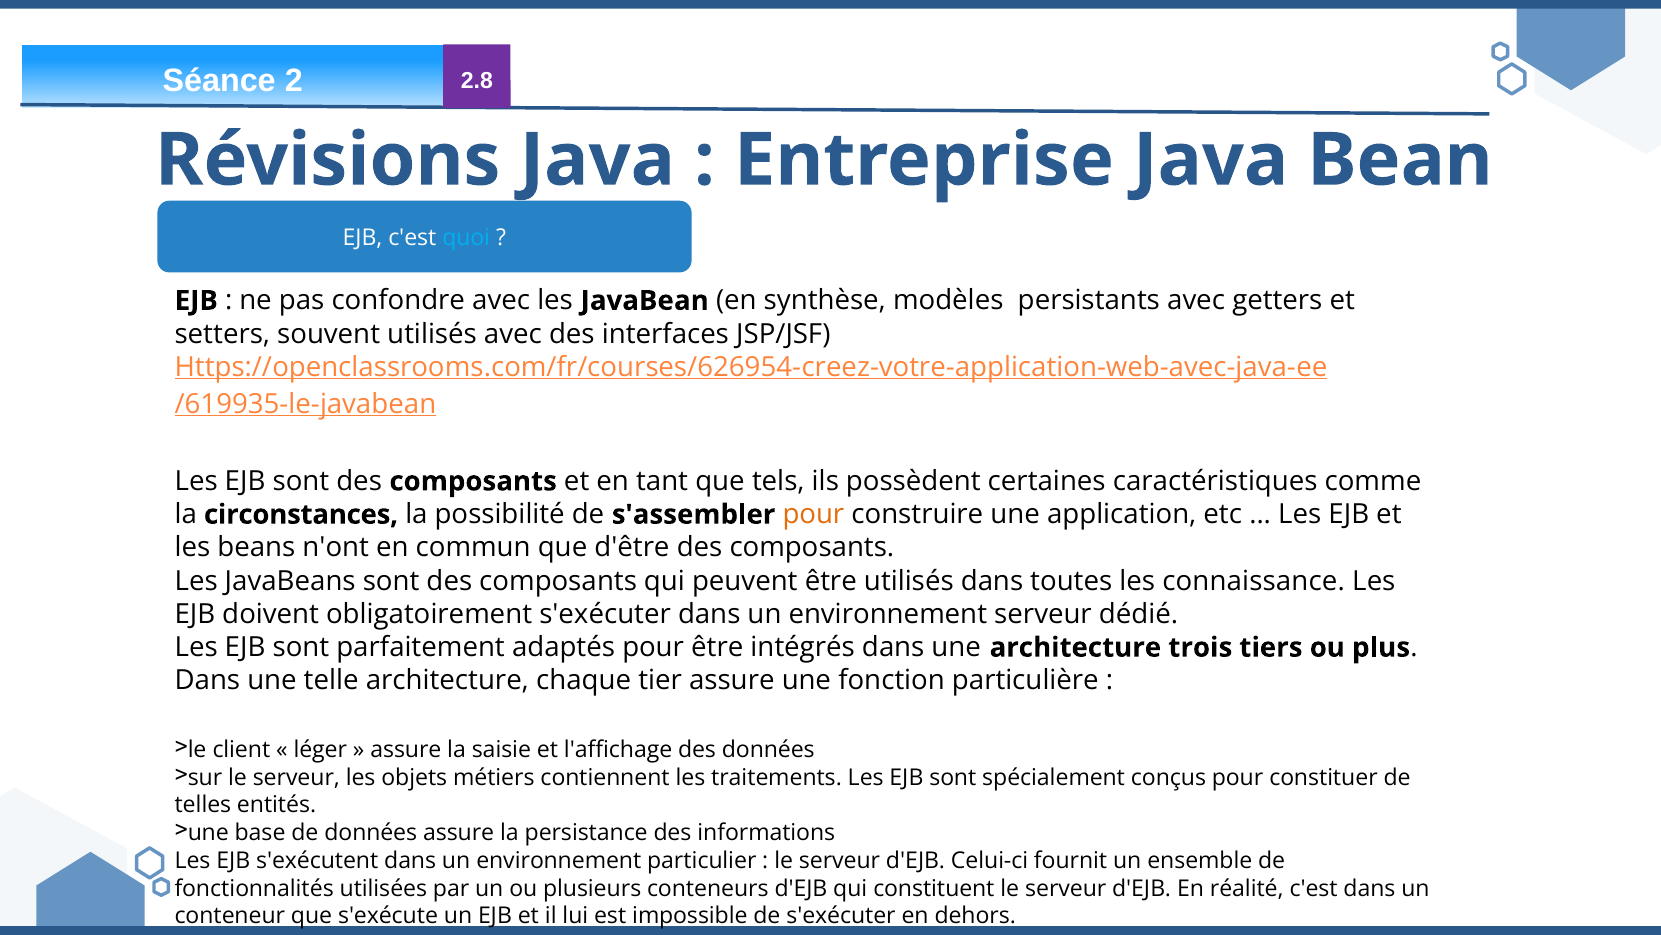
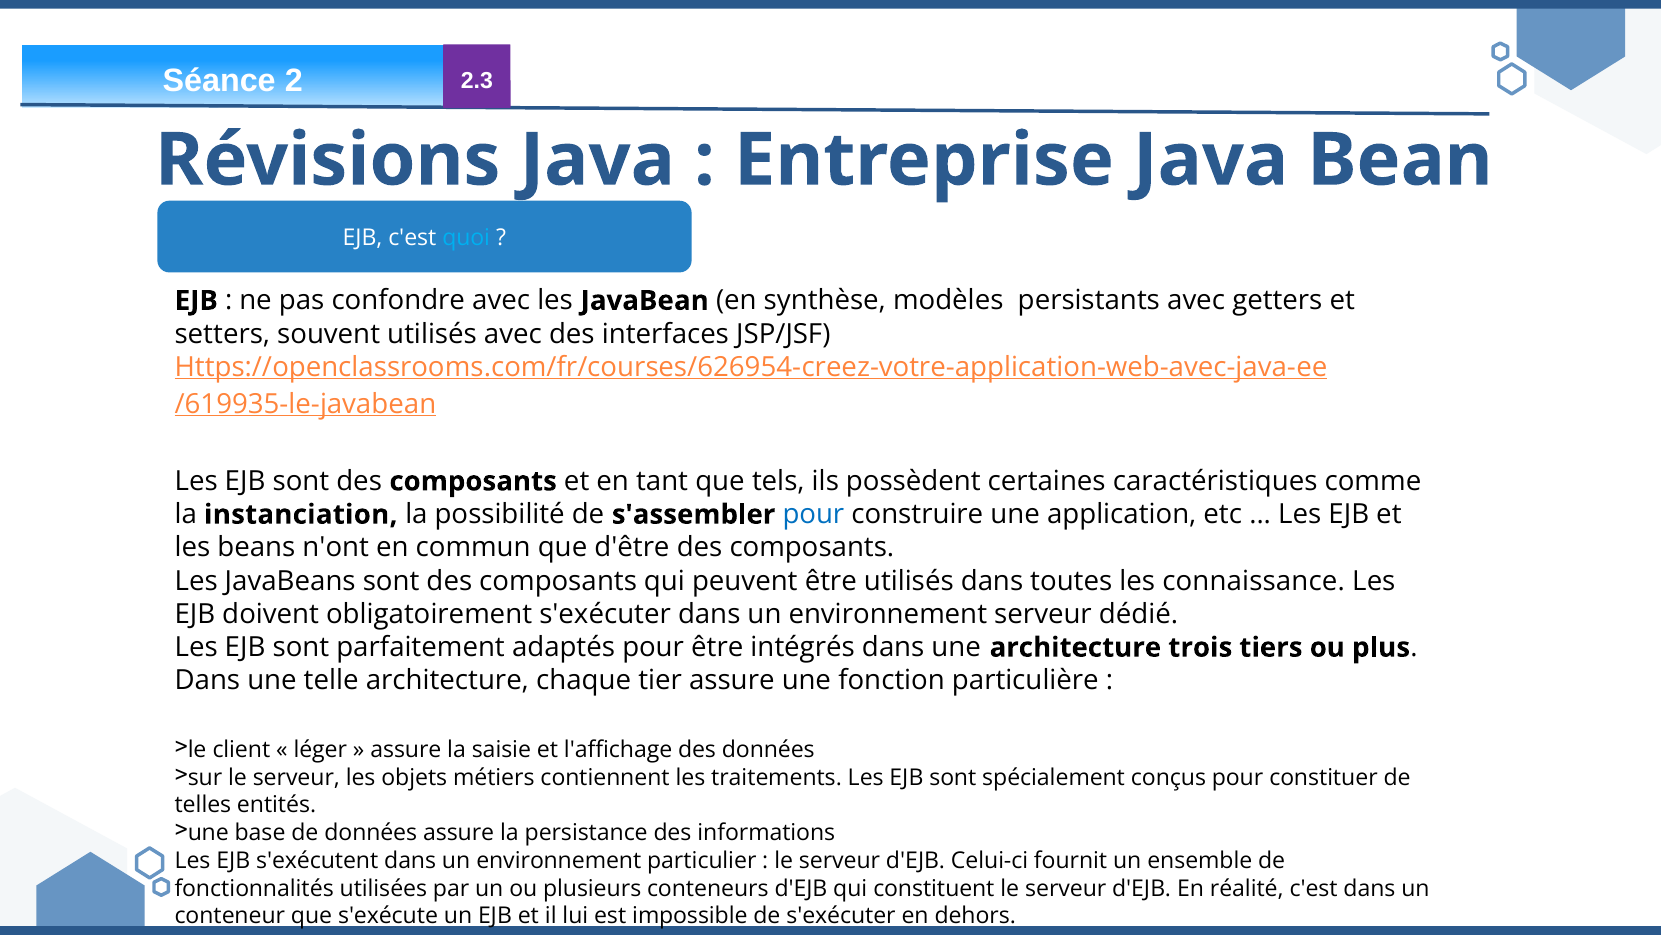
2.8: 2.8 -> 2.3
circonstances: circonstances -> instanciation
pour at (813, 514) colour: orange -> blue
